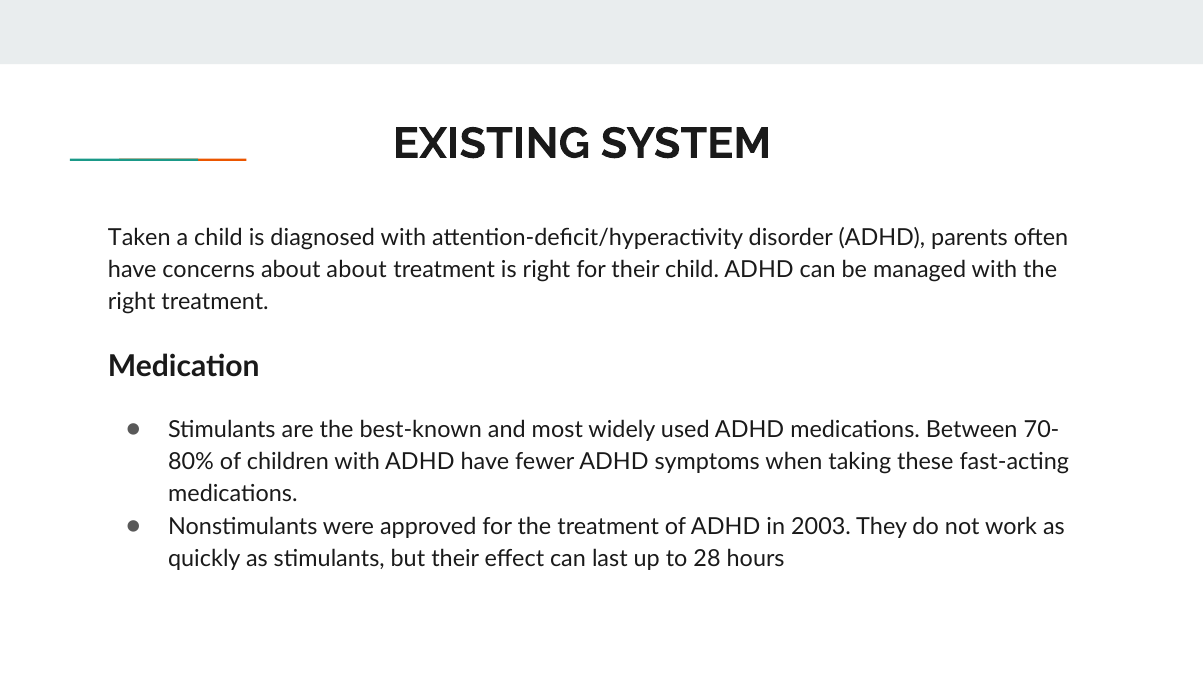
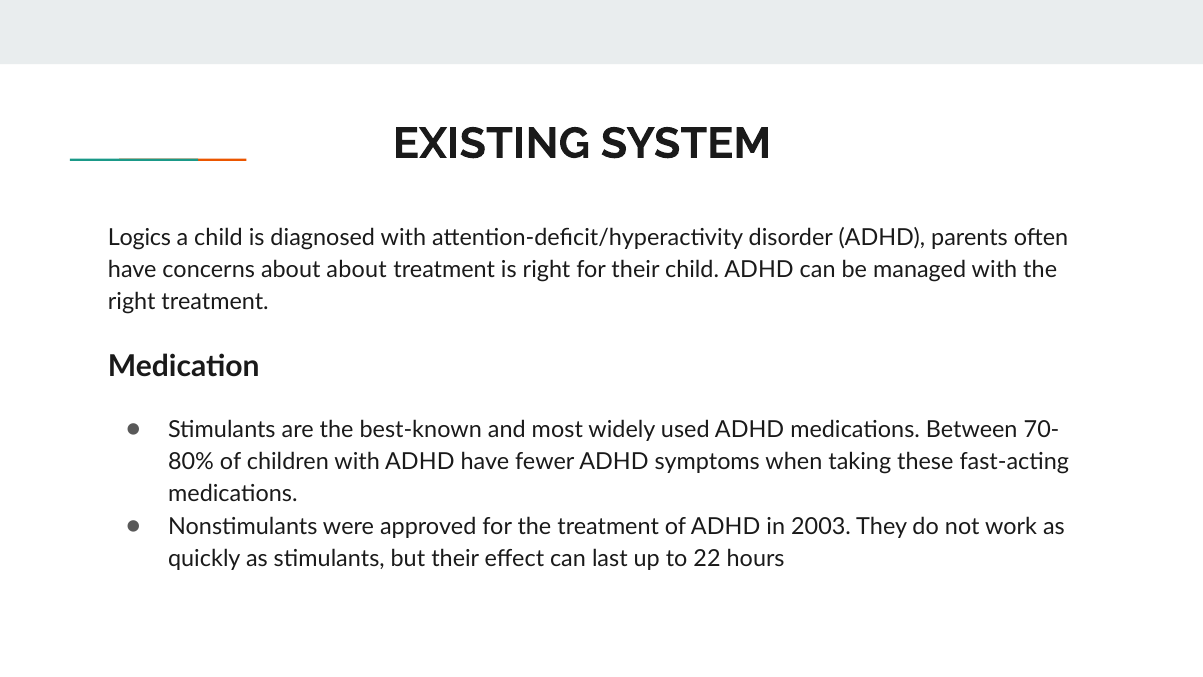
Taken: Taken -> Logics
28: 28 -> 22
